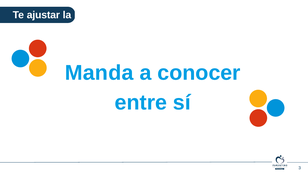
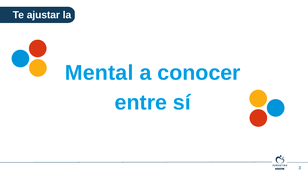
Manda: Manda -> Mental
